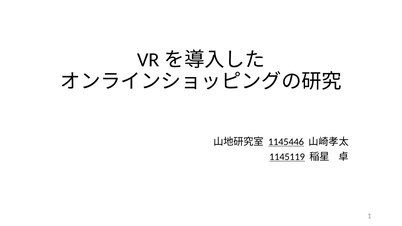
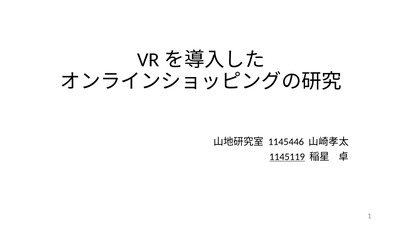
1145446 underline: present -> none
